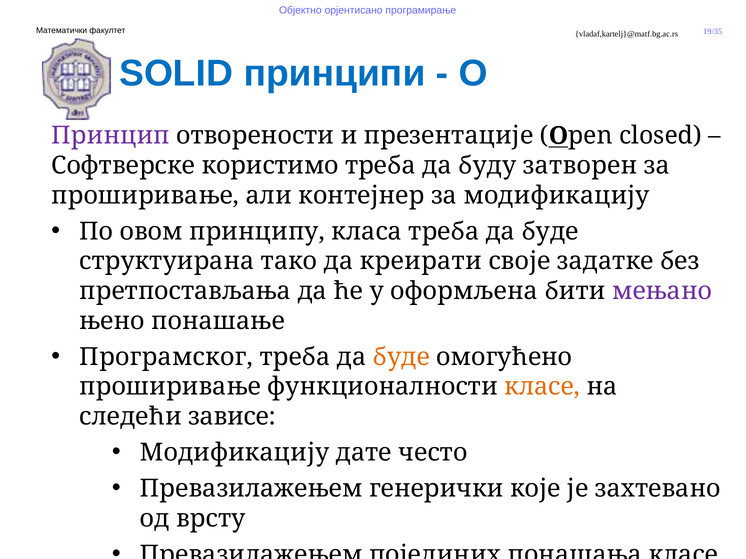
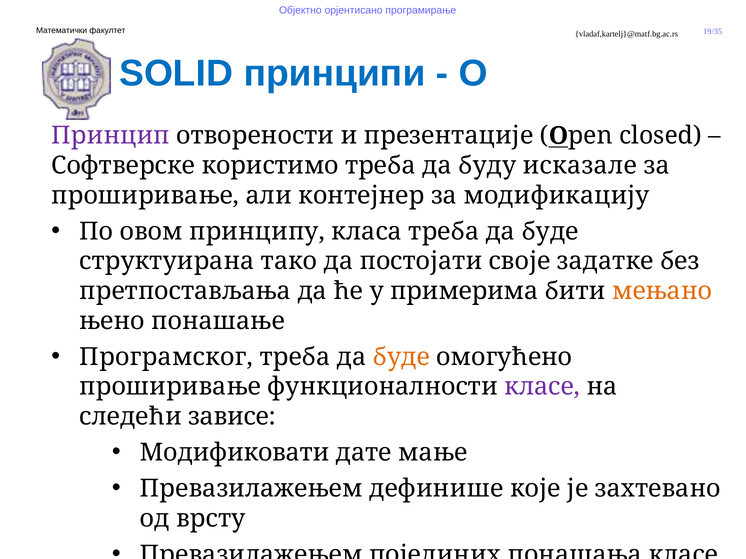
затворен: затворен -> исказале
креирати: креирати -> постојати
оформљена: оформљена -> примерима
мењано colour: purple -> orange
класе at (542, 387) colour: orange -> purple
Модификацију at (235, 453): Модификацију -> Модификовати
често: често -> мање
генерички: генерички -> дефинише
